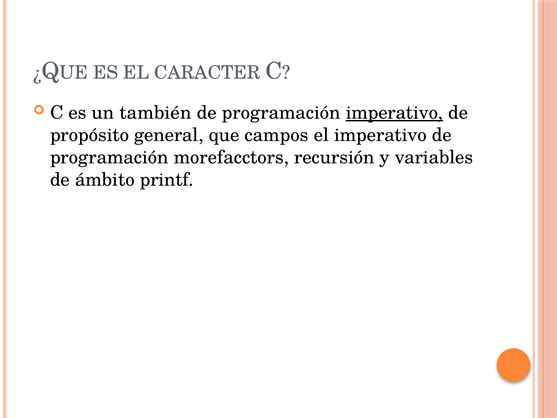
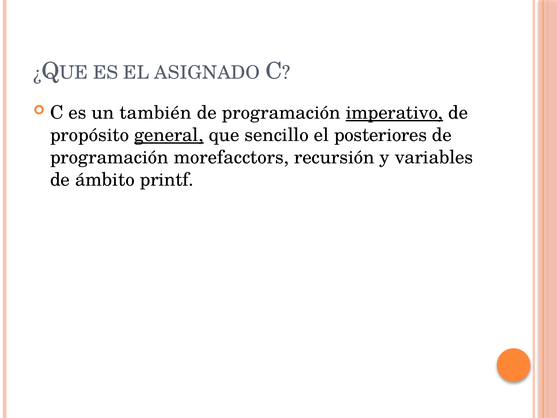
CARACTER: CARACTER -> ASIGNADO
general underline: none -> present
campos: campos -> sencillo
el imperativo: imperativo -> posteriores
